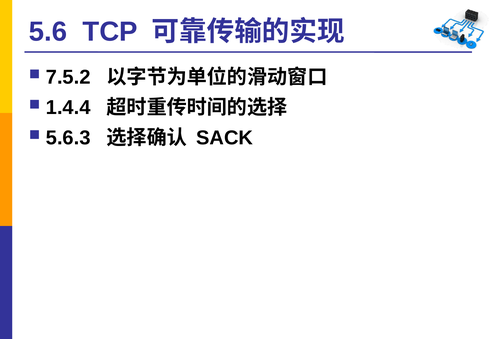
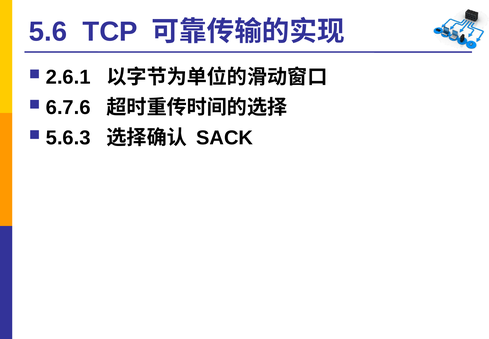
7.5.2: 7.5.2 -> 2.6.1
1.4.4: 1.4.4 -> 6.7.6
